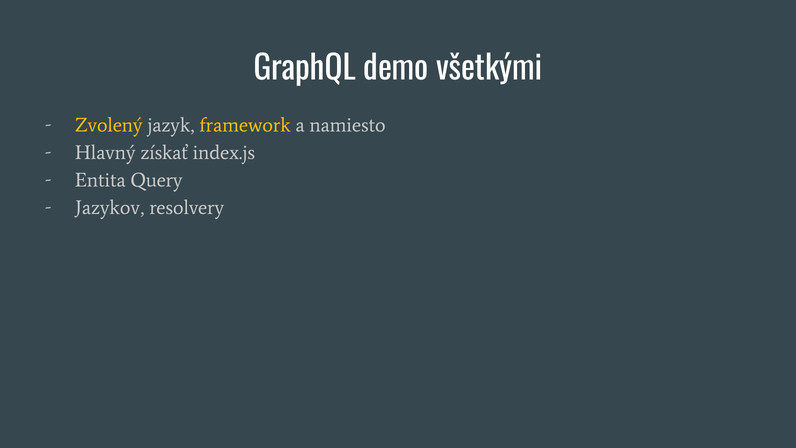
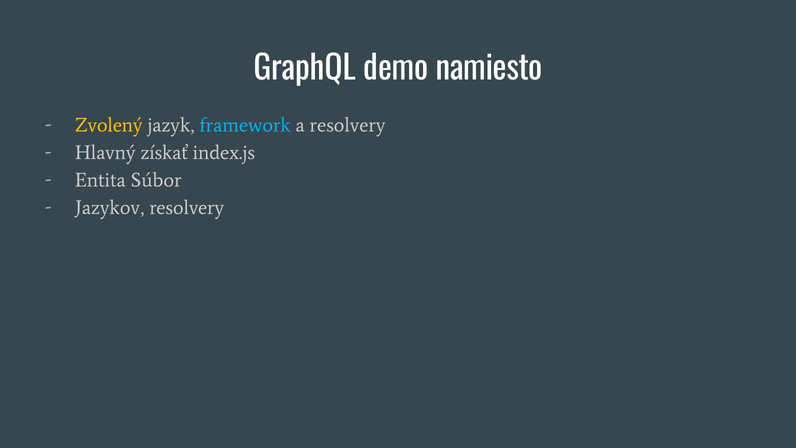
všetkými: všetkými -> namiesto
framework colour: yellow -> light blue
a namiesto: namiesto -> resolvery
Query: Query -> Súbor
